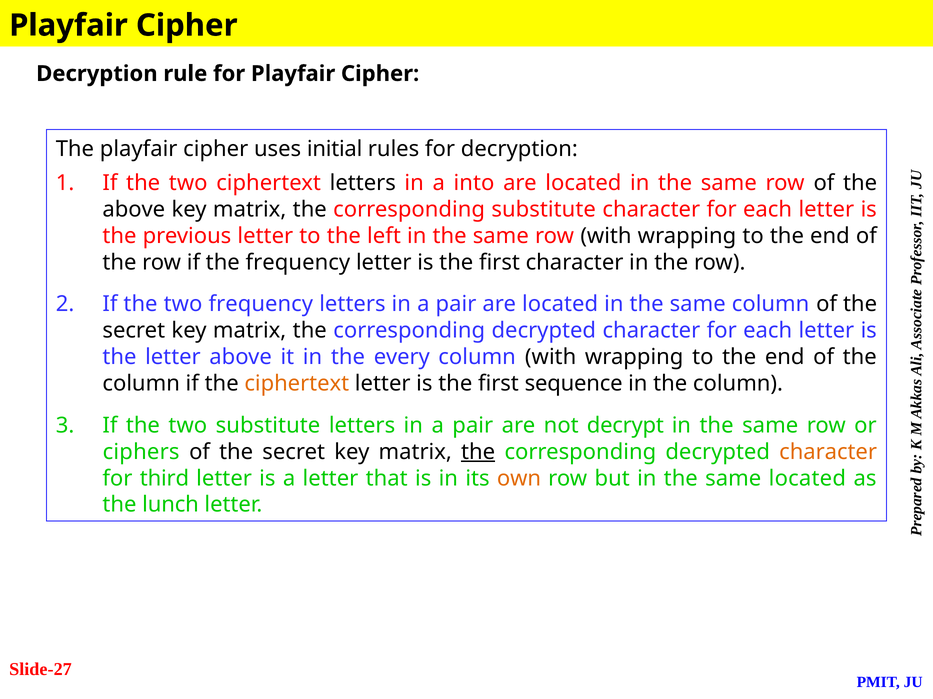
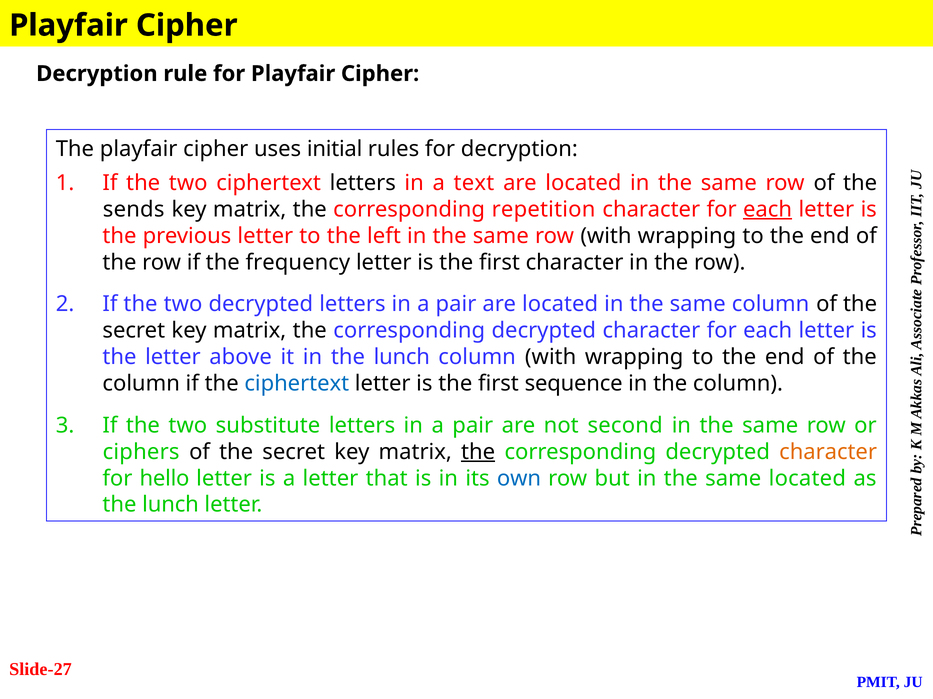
into: into -> text
above at (134, 210): above -> sends
corresponding substitute: substitute -> repetition
each at (768, 210) underline: none -> present
two frequency: frequency -> decrypted
in the every: every -> lunch
ciphertext at (297, 384) colour: orange -> blue
decrypt: decrypt -> second
third: third -> hello
own colour: orange -> blue
